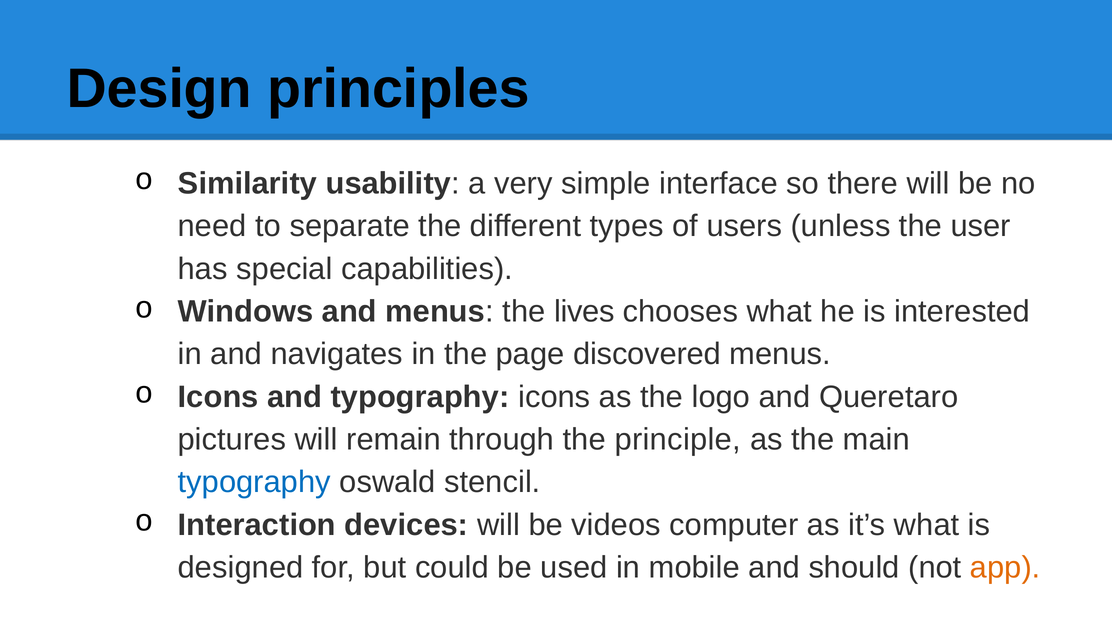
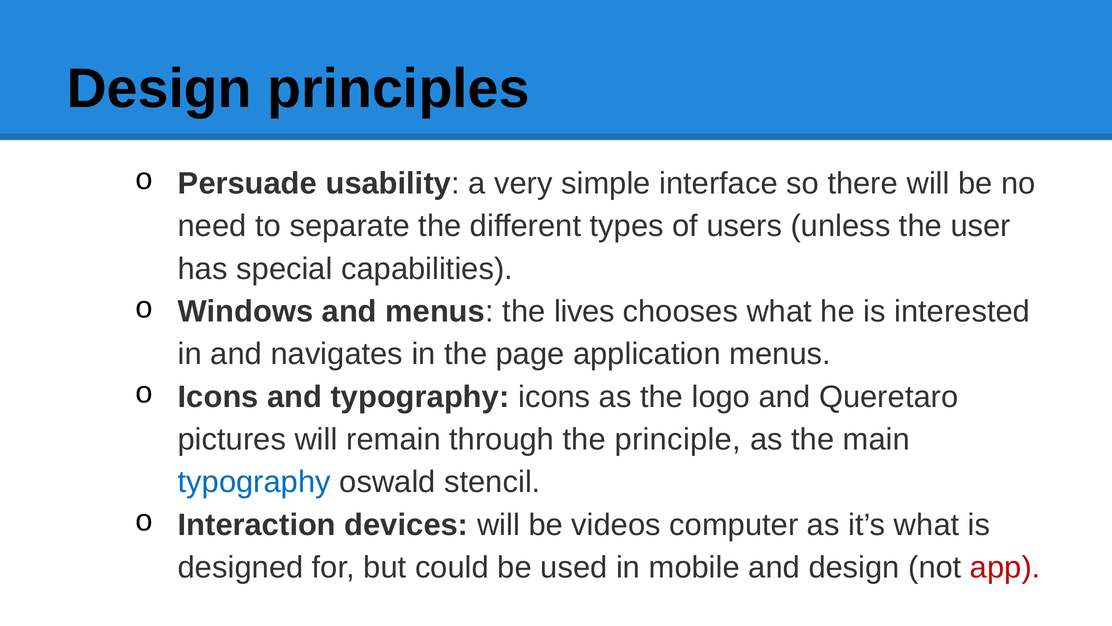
Similarity: Similarity -> Persuade
discovered: discovered -> application
and should: should -> design
app colour: orange -> red
